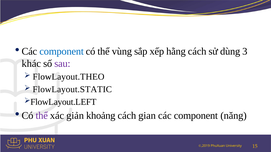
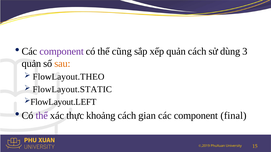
component at (62, 52) colour: blue -> purple
vùng: vùng -> cũng
xếp hằng: hằng -> quản
khác at (31, 64): khác -> quản
sau colour: purple -> orange
giản: giản -> thực
năng: năng -> final
